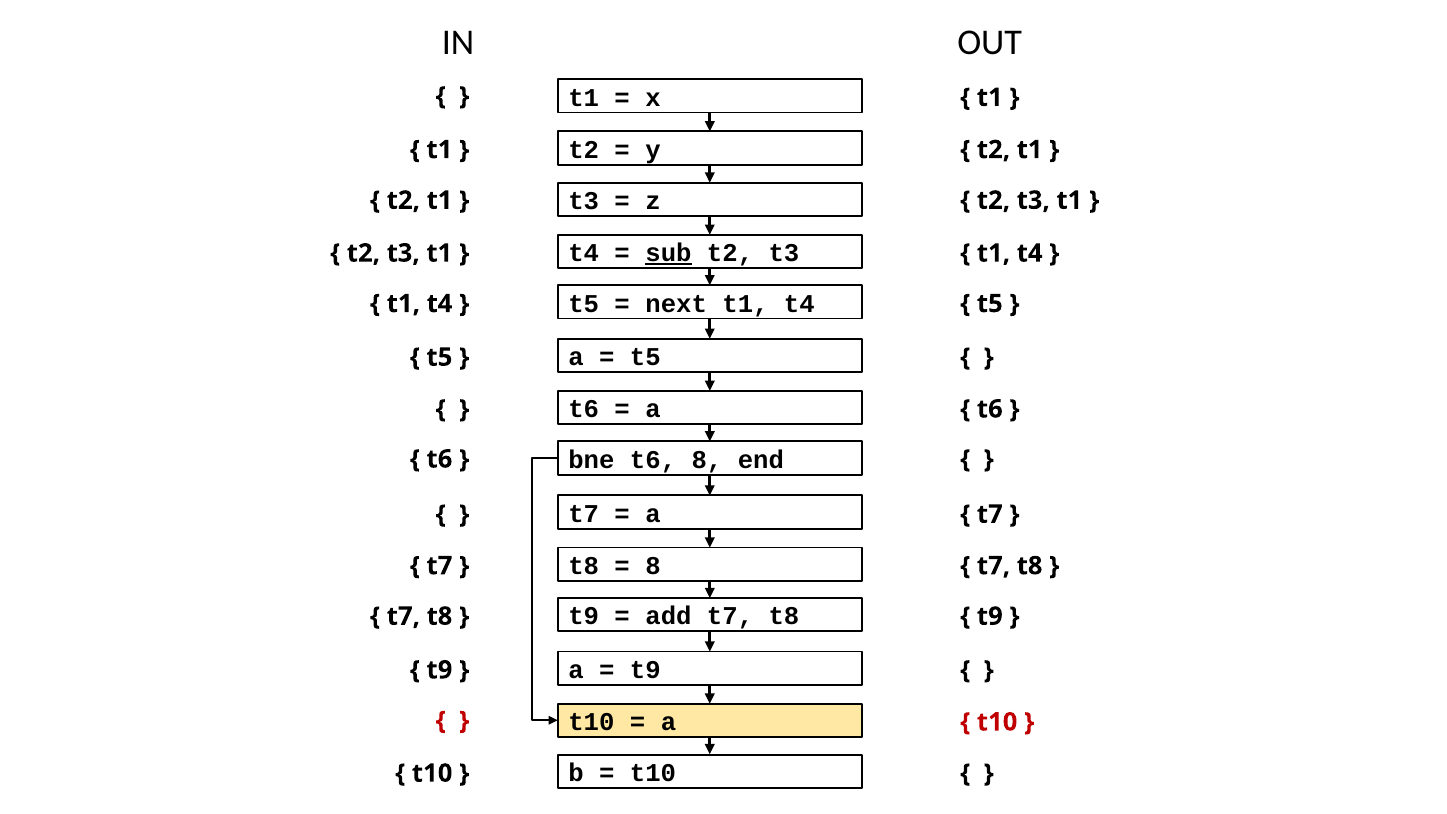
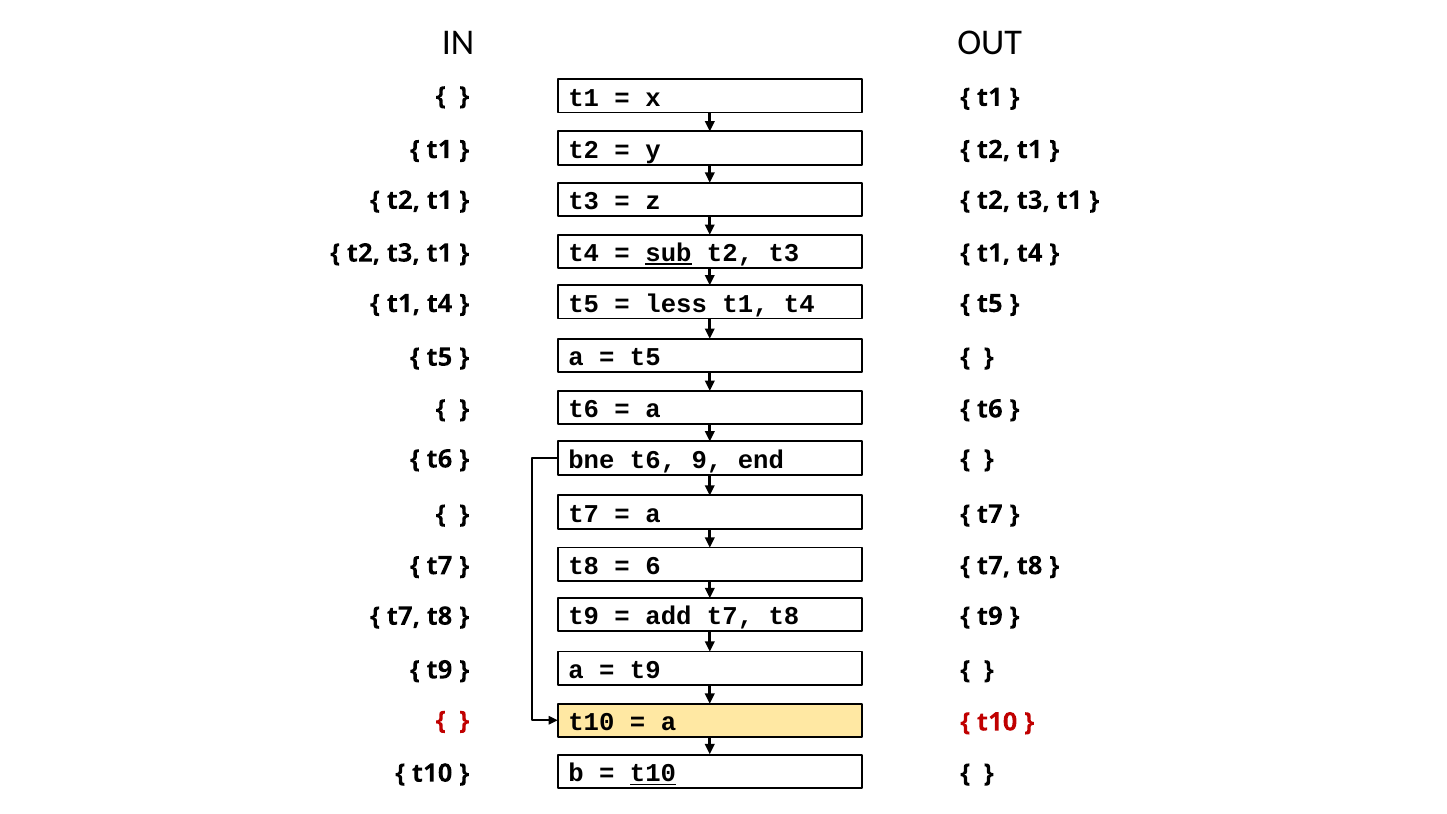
next: next -> less
t6 8: 8 -> 9
8 at (653, 566): 8 -> 6
t10 at (653, 773) underline: none -> present
